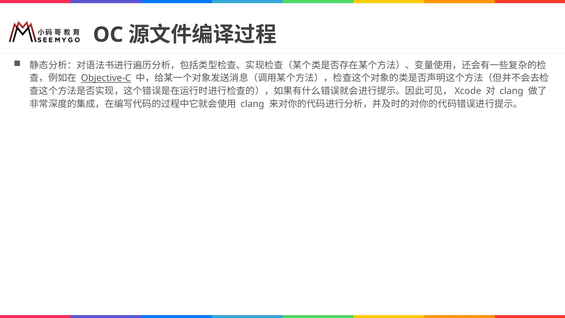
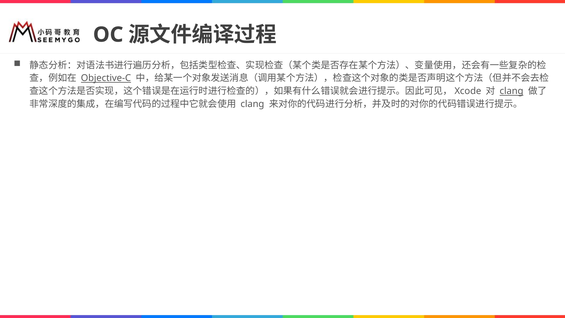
clang at (512, 91) underline: none -> present
